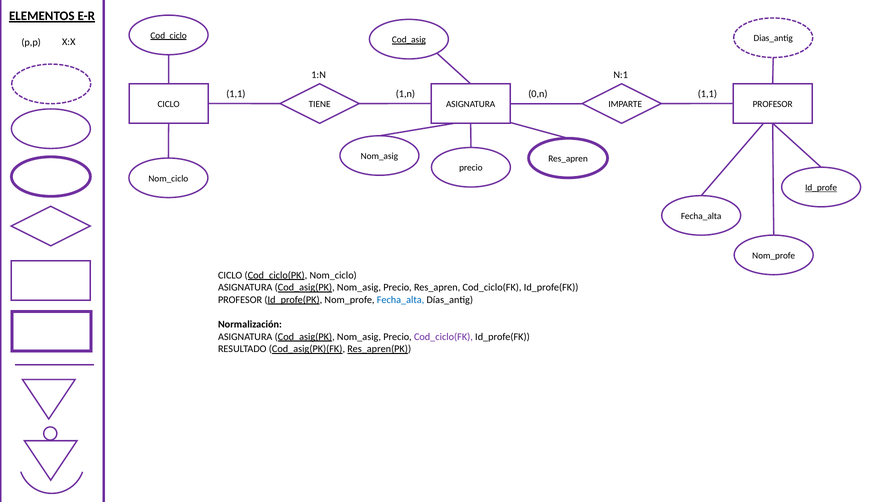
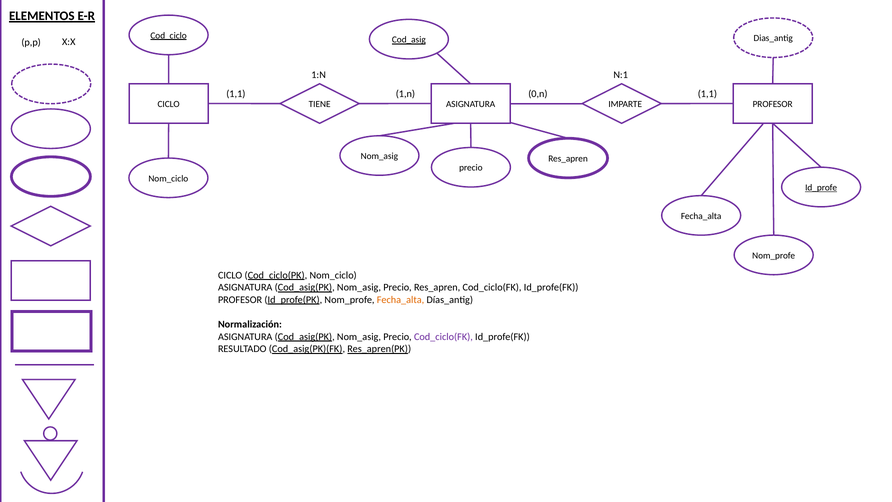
Fecha_alta at (401, 300) colour: blue -> orange
